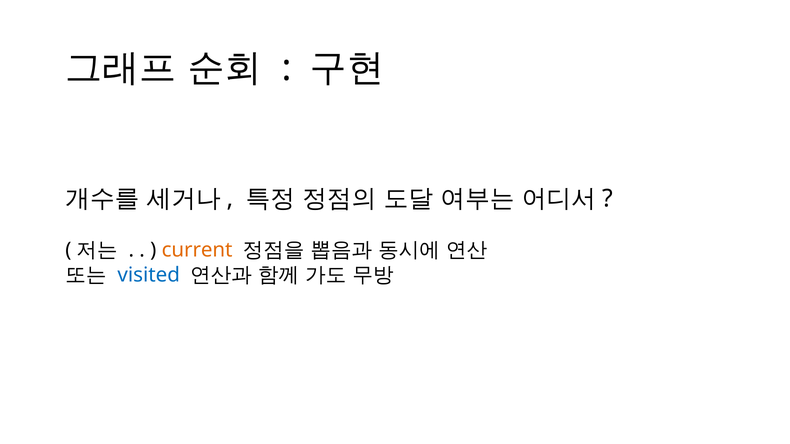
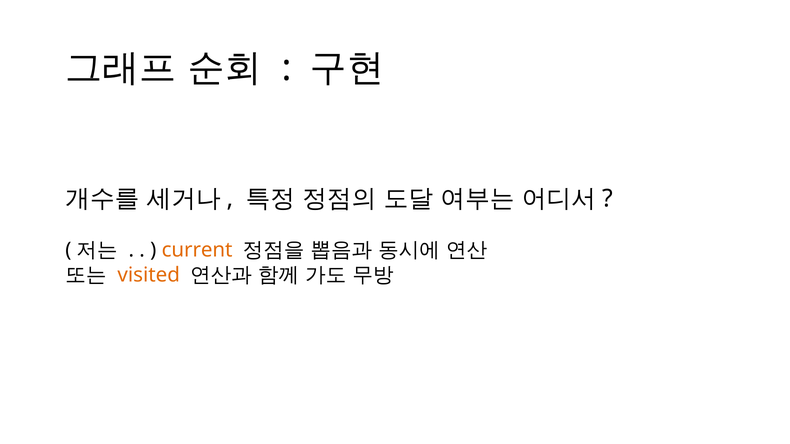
visited colour: blue -> orange
